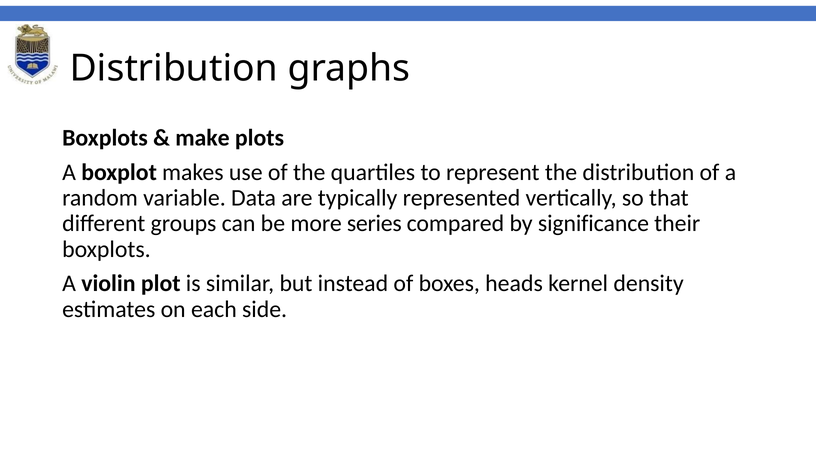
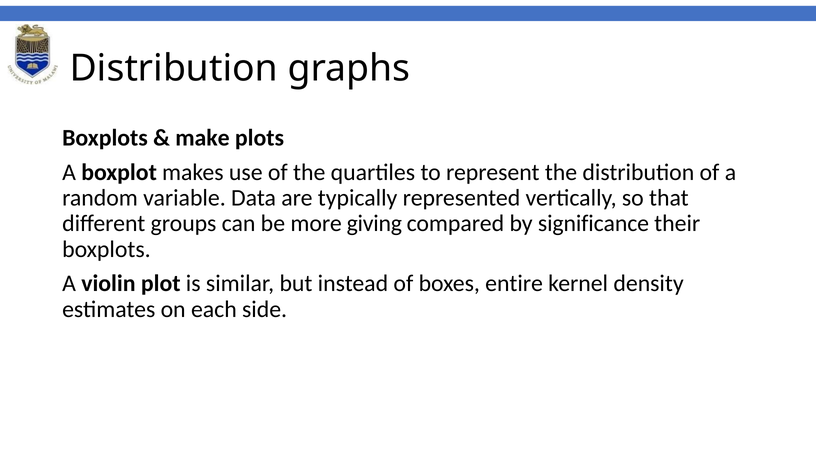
series: series -> giving
heads: heads -> entire
